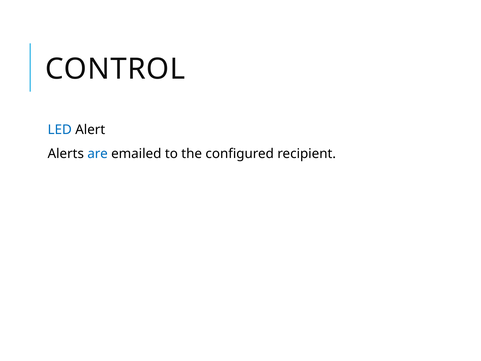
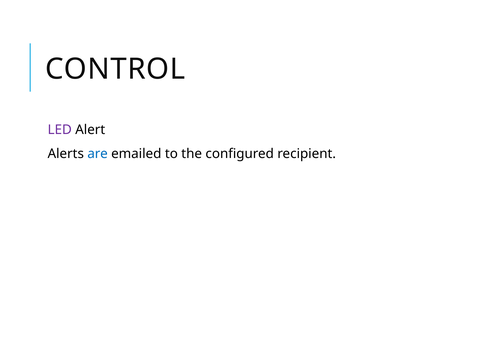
LED colour: blue -> purple
